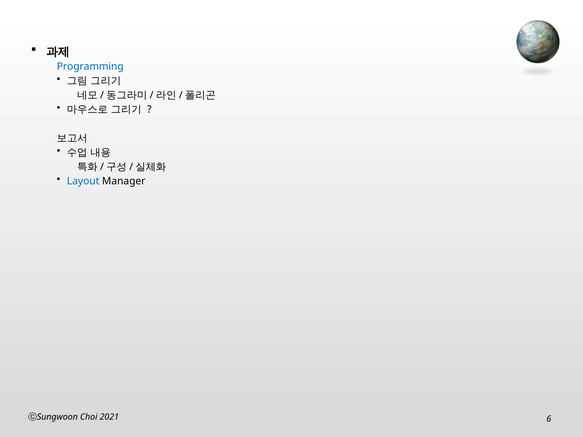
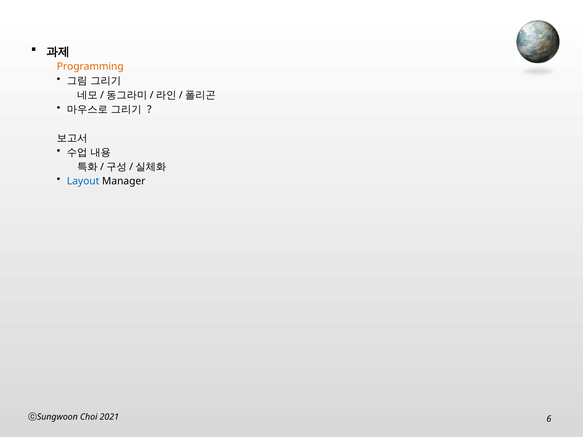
Programming colour: blue -> orange
